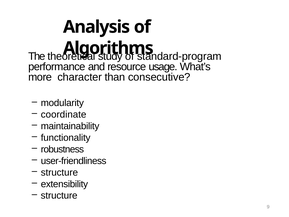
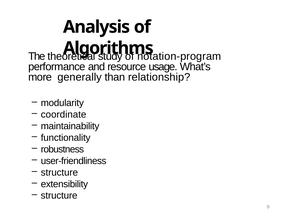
standard-program: standard-program -> notation-program
character: character -> generally
consecutive: consecutive -> relationship
